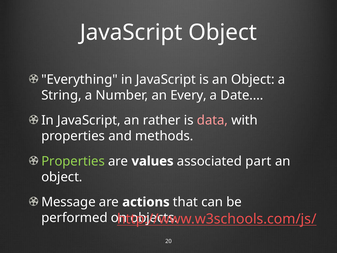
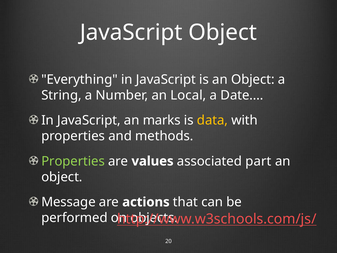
Every: Every -> Local
rather: rather -> marks
data colour: pink -> yellow
